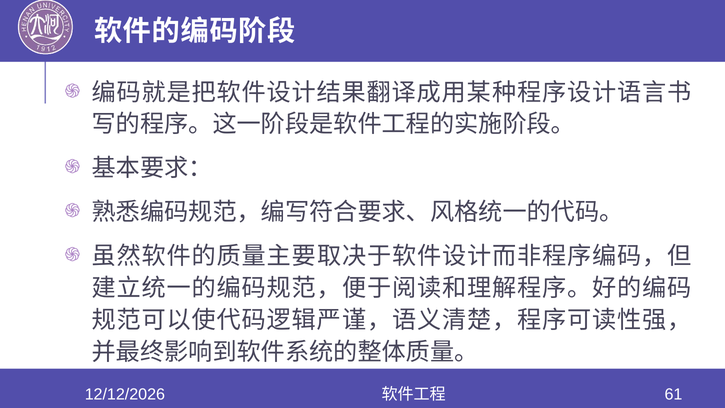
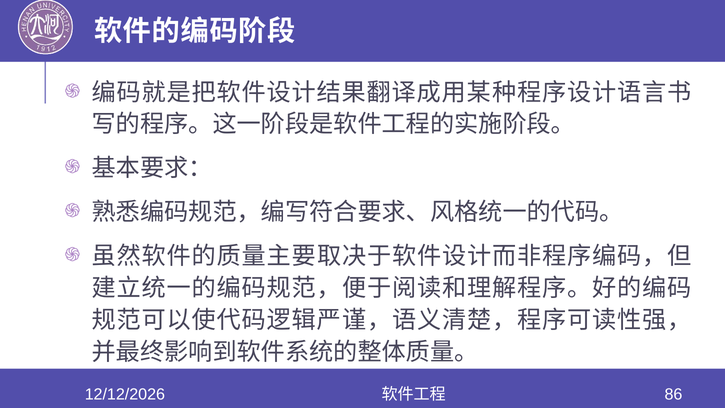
61: 61 -> 86
